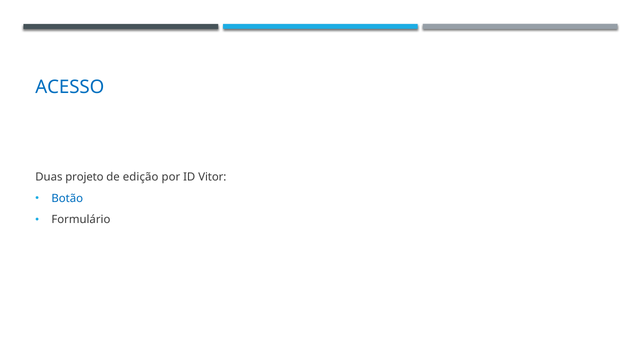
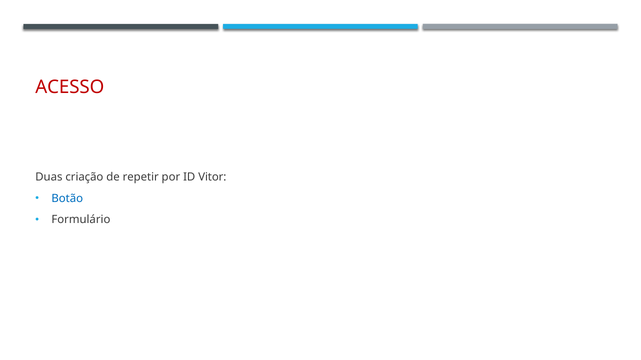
ACESSO colour: blue -> red
projeto: projeto -> criação
edição: edição -> repetir
